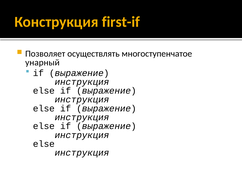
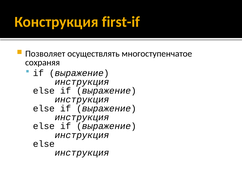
унарный: унарный -> сохраняя
